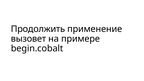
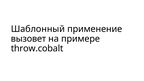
Продолжить: Продолжить -> Шаблонный
begin.cobalt: begin.cobalt -> throw.cobalt
